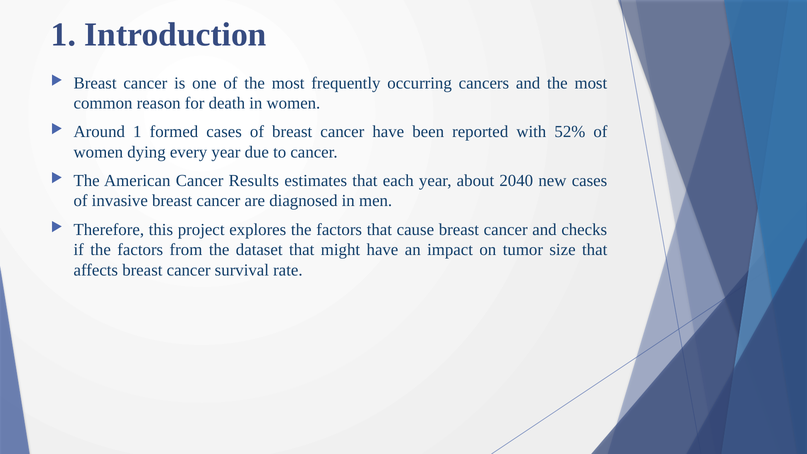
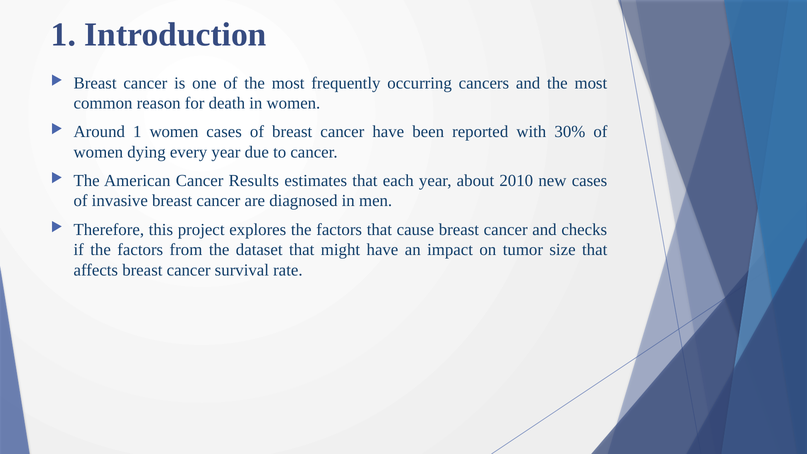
1 formed: formed -> women
52%: 52% -> 30%
2040: 2040 -> 2010
